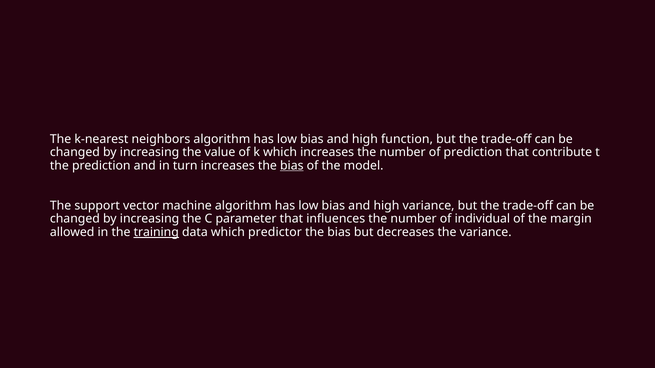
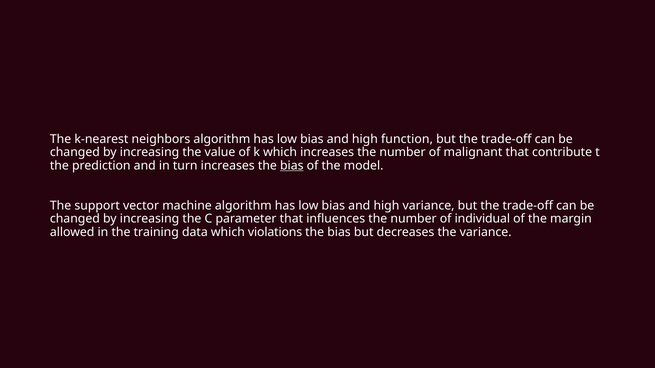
of prediction: prediction -> malignant
training underline: present -> none
predictor: predictor -> violations
